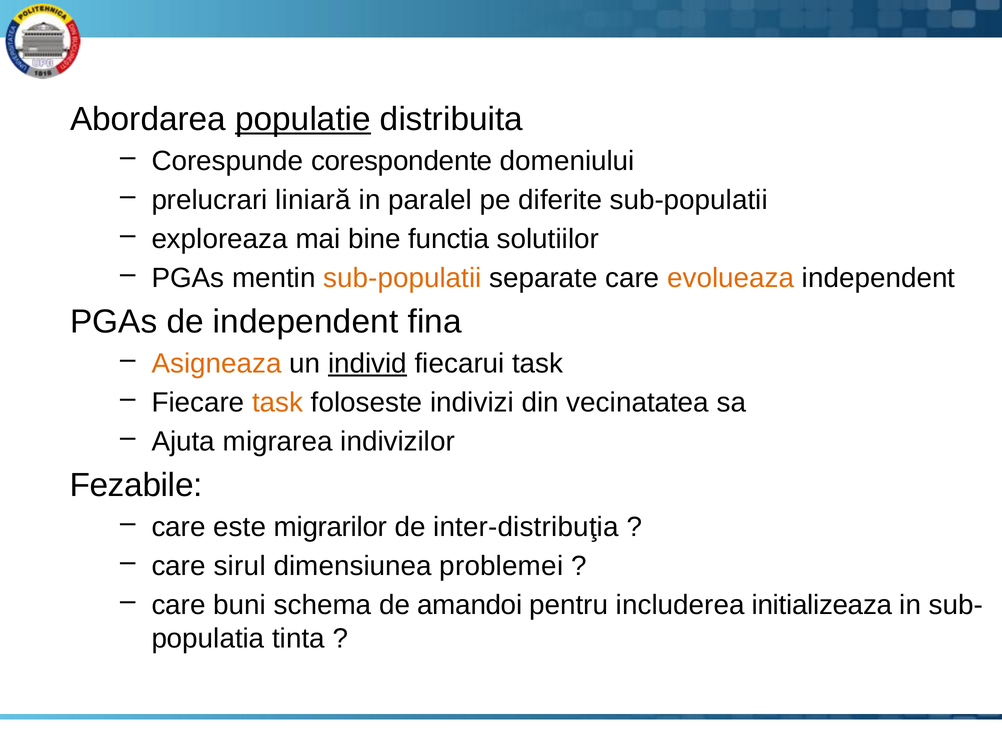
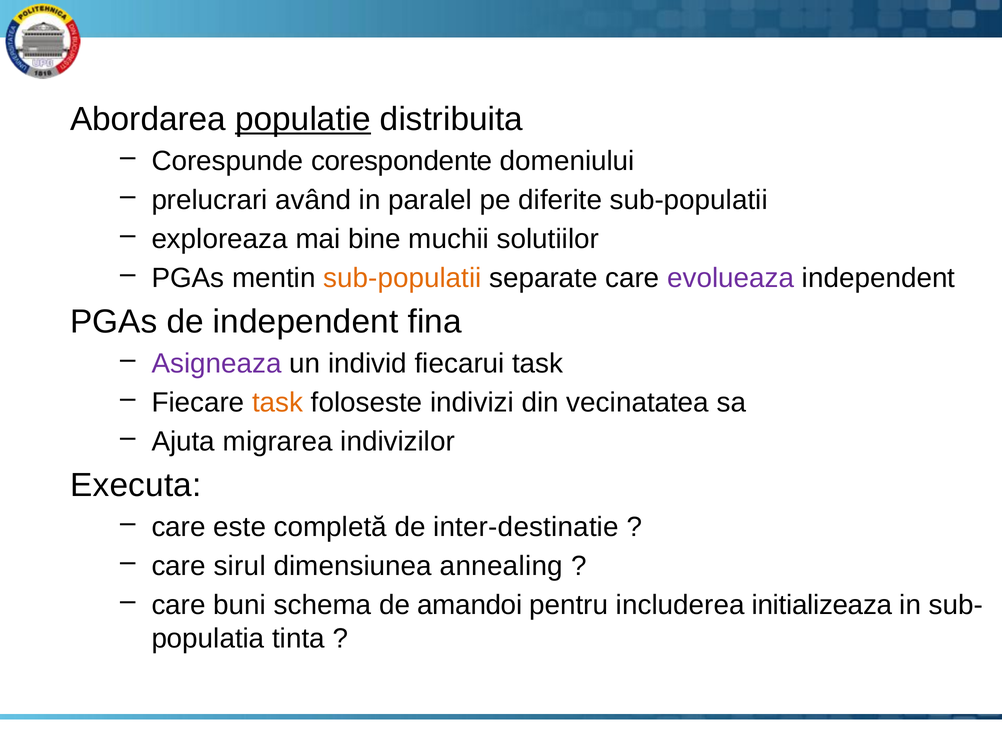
liniară: liniară -> având
functia: functia -> muchii
evolueaza colour: orange -> purple
Asigneaza colour: orange -> purple
individ underline: present -> none
Fezabile: Fezabile -> Executa
migrarilor: migrarilor -> completă
inter-distribuţia: inter-distribuţia -> inter-destinatie
problemei: problemei -> annealing
